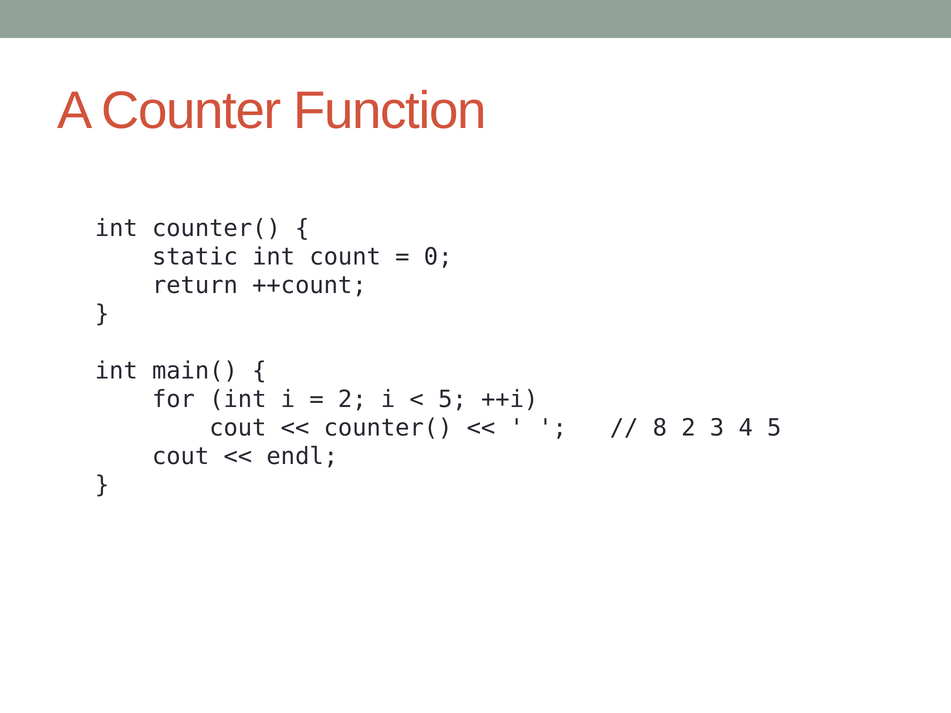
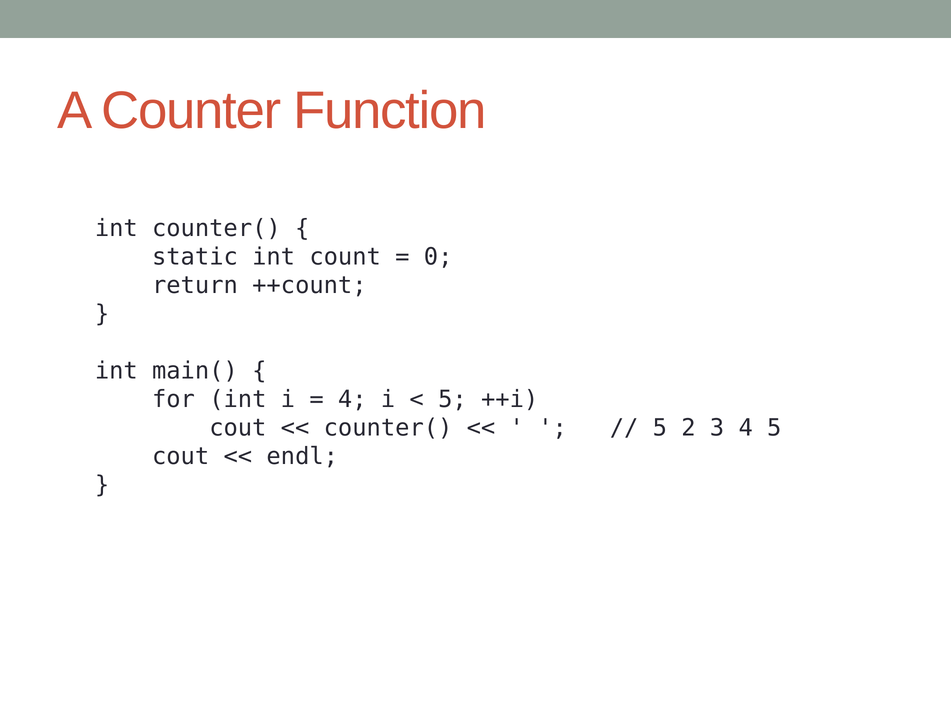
2 at (352, 400): 2 -> 4
8 at (660, 428): 8 -> 5
